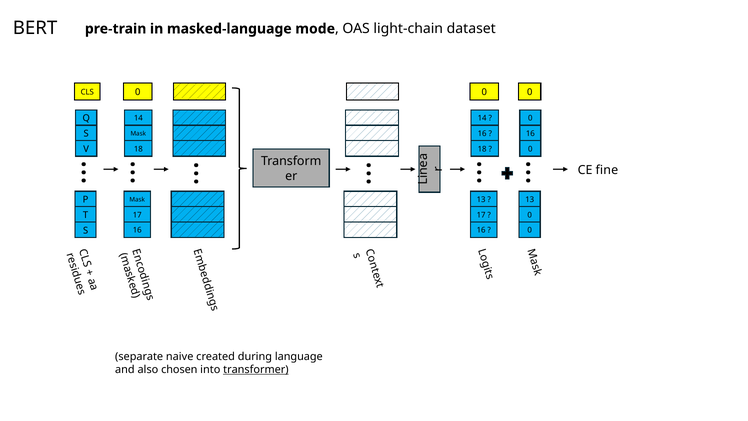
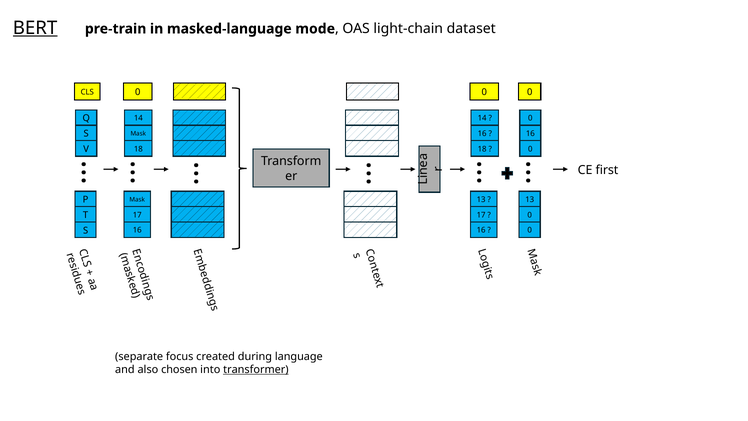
BERT underline: none -> present
fine: fine -> first
naive: naive -> focus
